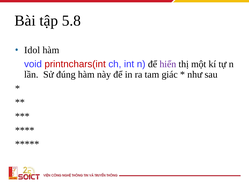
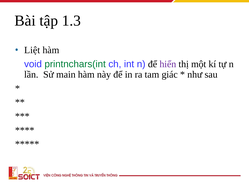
5.8: 5.8 -> 1.3
Idol: Idol -> Liệt
printnchars(int colour: red -> green
đúng: đúng -> main
